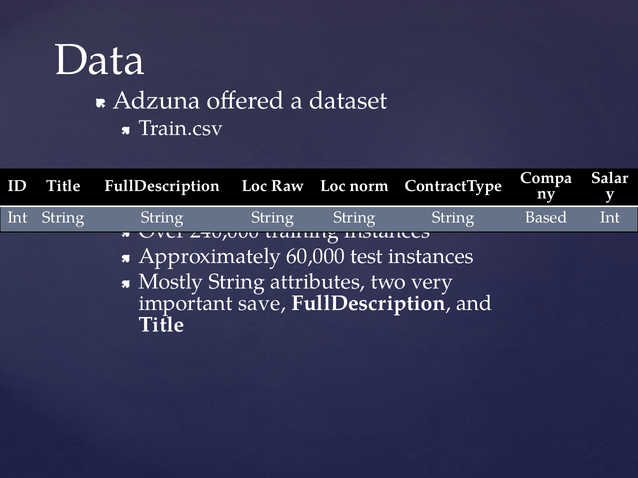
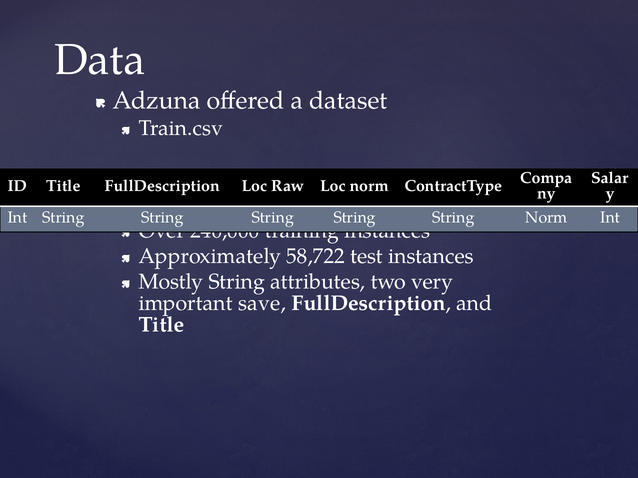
String Based: Based -> Norm
60,000: 60,000 -> 58,722
